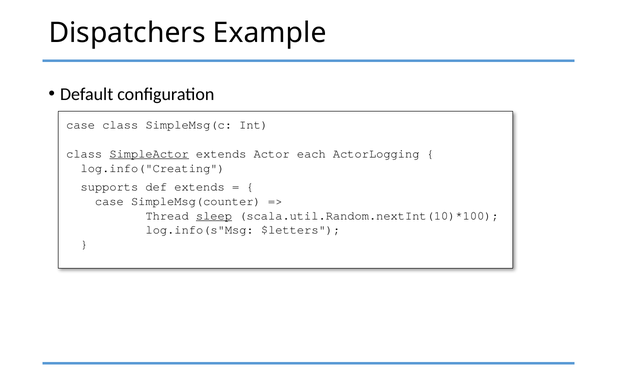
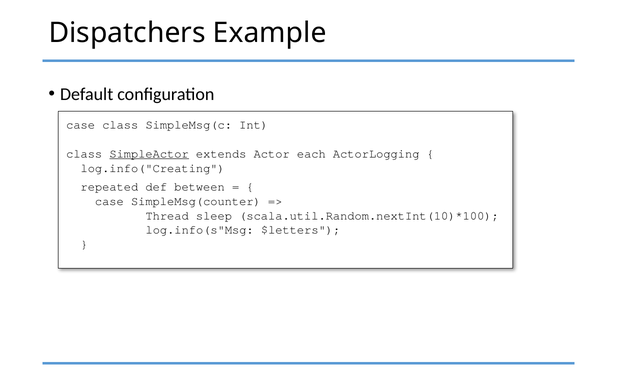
supports: supports -> repeated
def extends: extends -> between
sleep underline: present -> none
